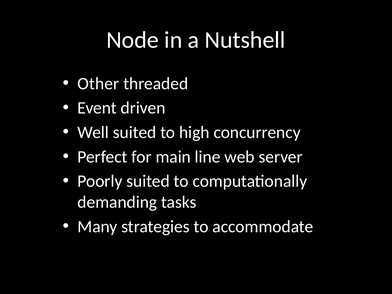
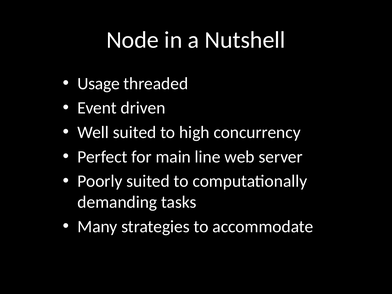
Other: Other -> Usage
